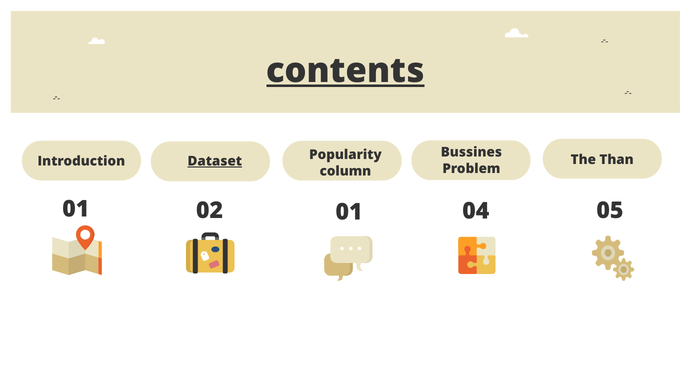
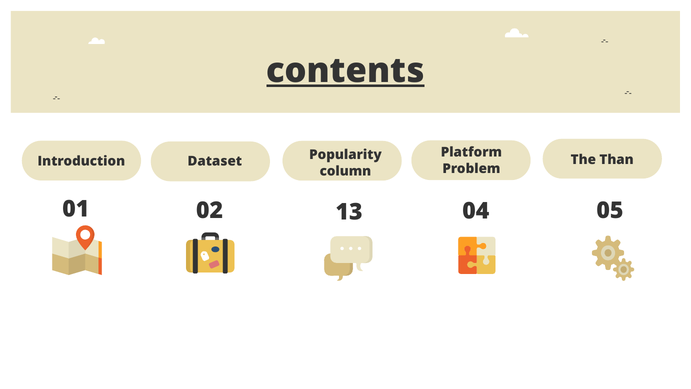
Bussines: Bussines -> Platform
Dataset underline: present -> none
02 01: 01 -> 13
